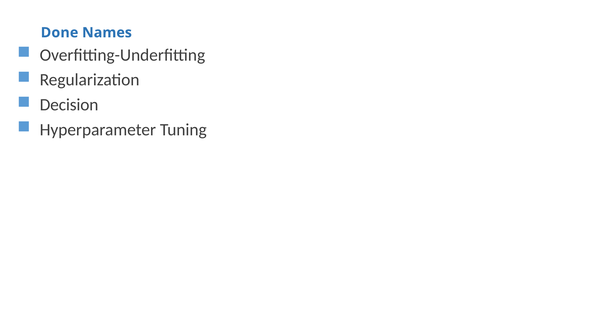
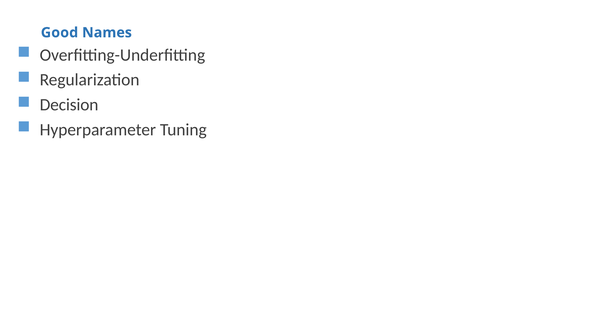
Done: Done -> Good
